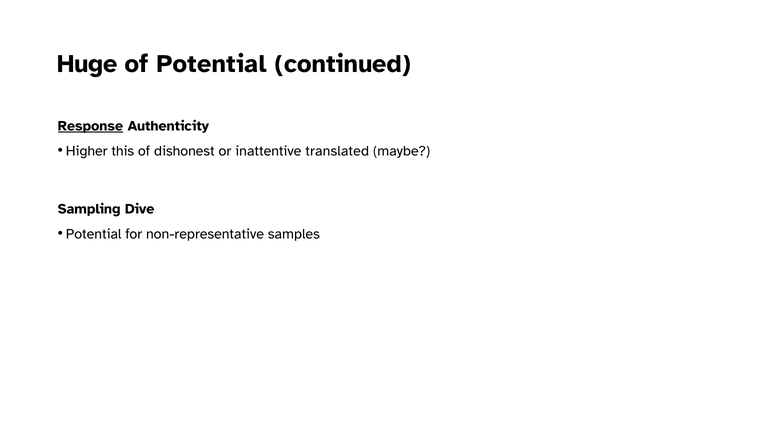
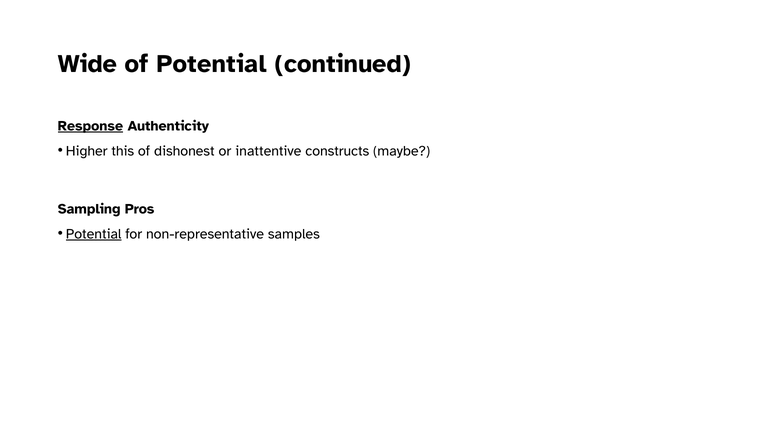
Huge: Huge -> Wide
translated: translated -> constructs
Dive: Dive -> Pros
Potential at (94, 234) underline: none -> present
